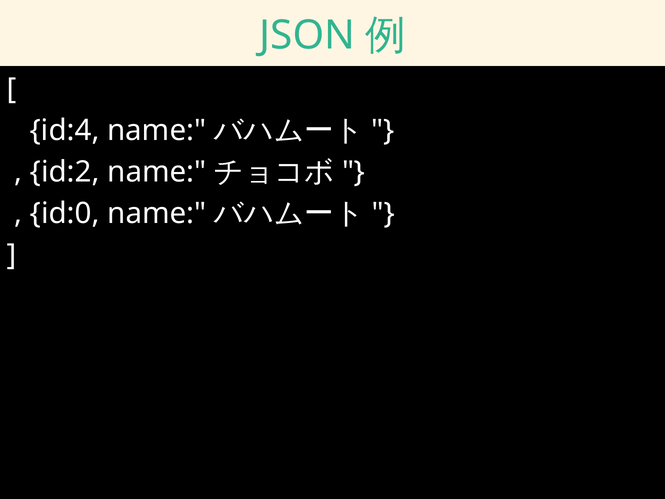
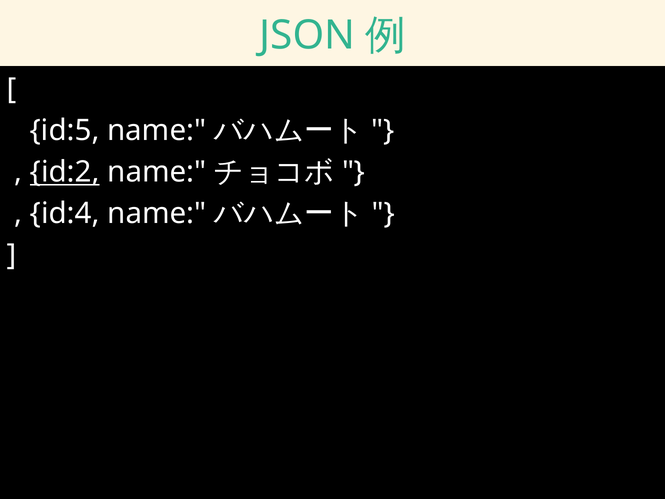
id:4: id:4 -> id:5
id:2 underline: none -> present
id:0: id:0 -> id:4
